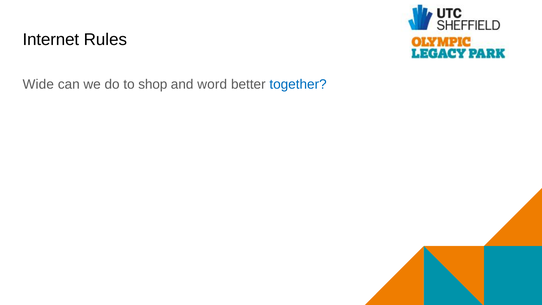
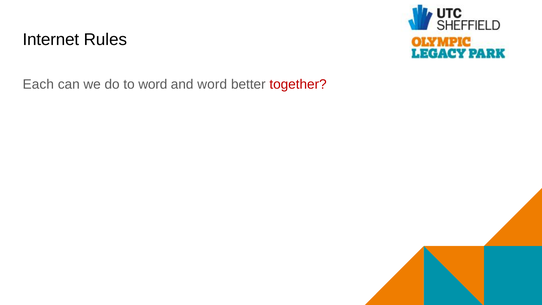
Wide: Wide -> Each
to shop: shop -> word
together colour: blue -> red
